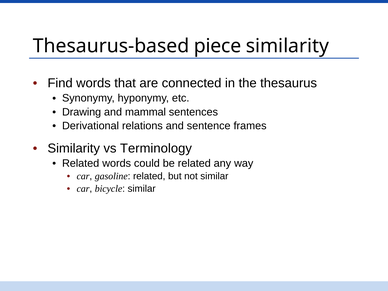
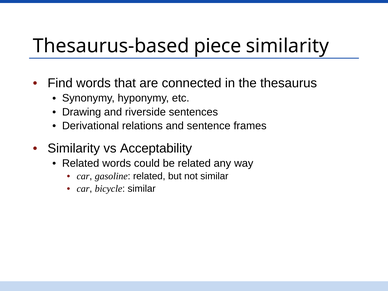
mammal: mammal -> riverside
Terminology: Terminology -> Acceptability
